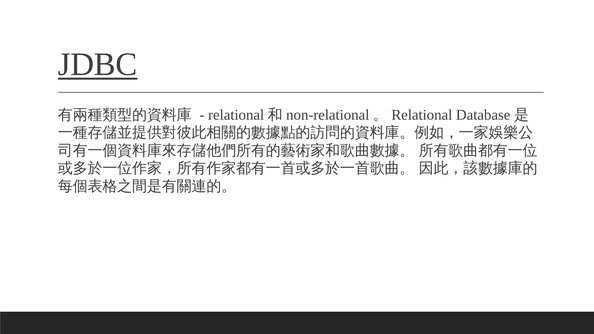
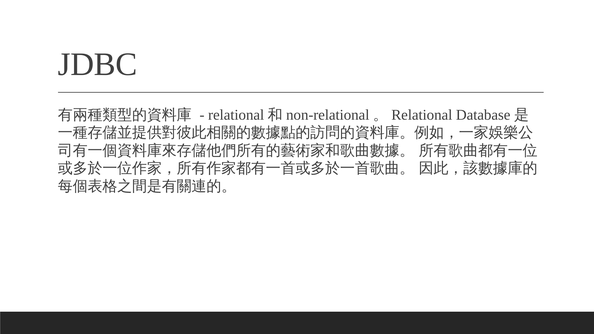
JDBC underline: present -> none
